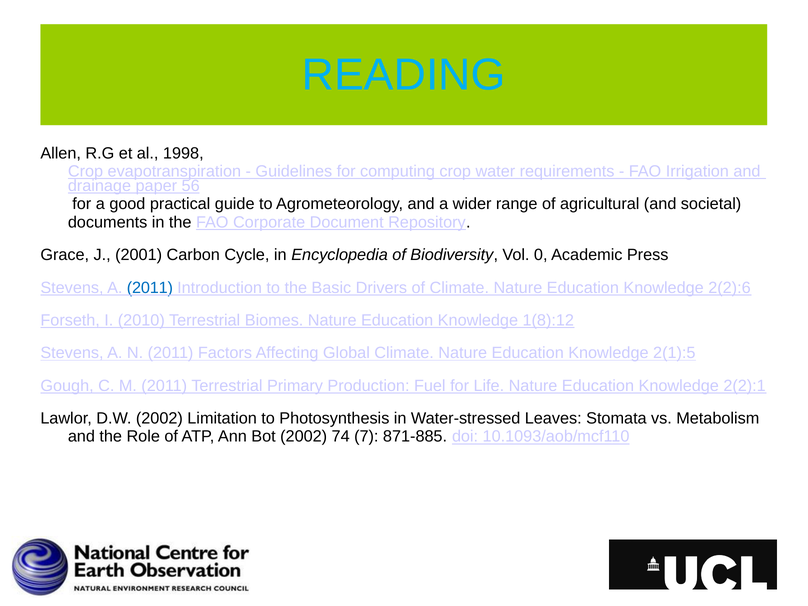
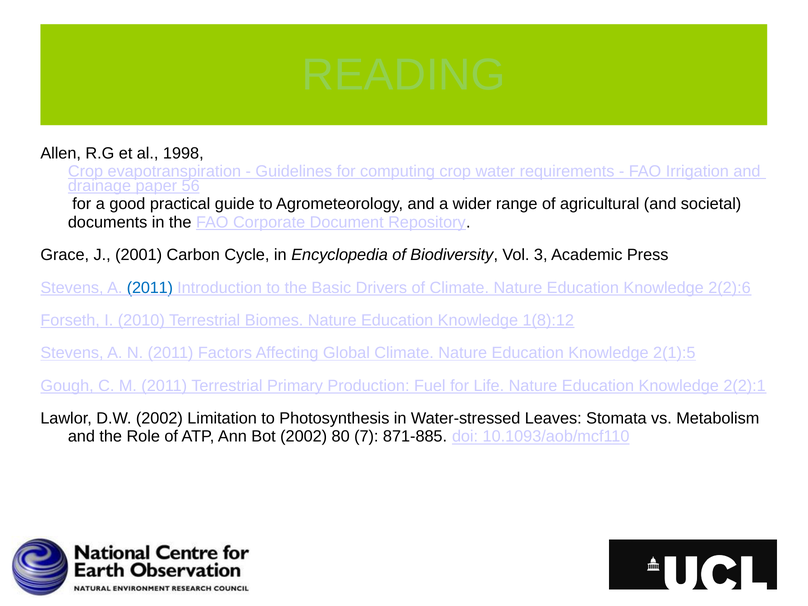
READING colour: light blue -> light green
0: 0 -> 3
74: 74 -> 80
